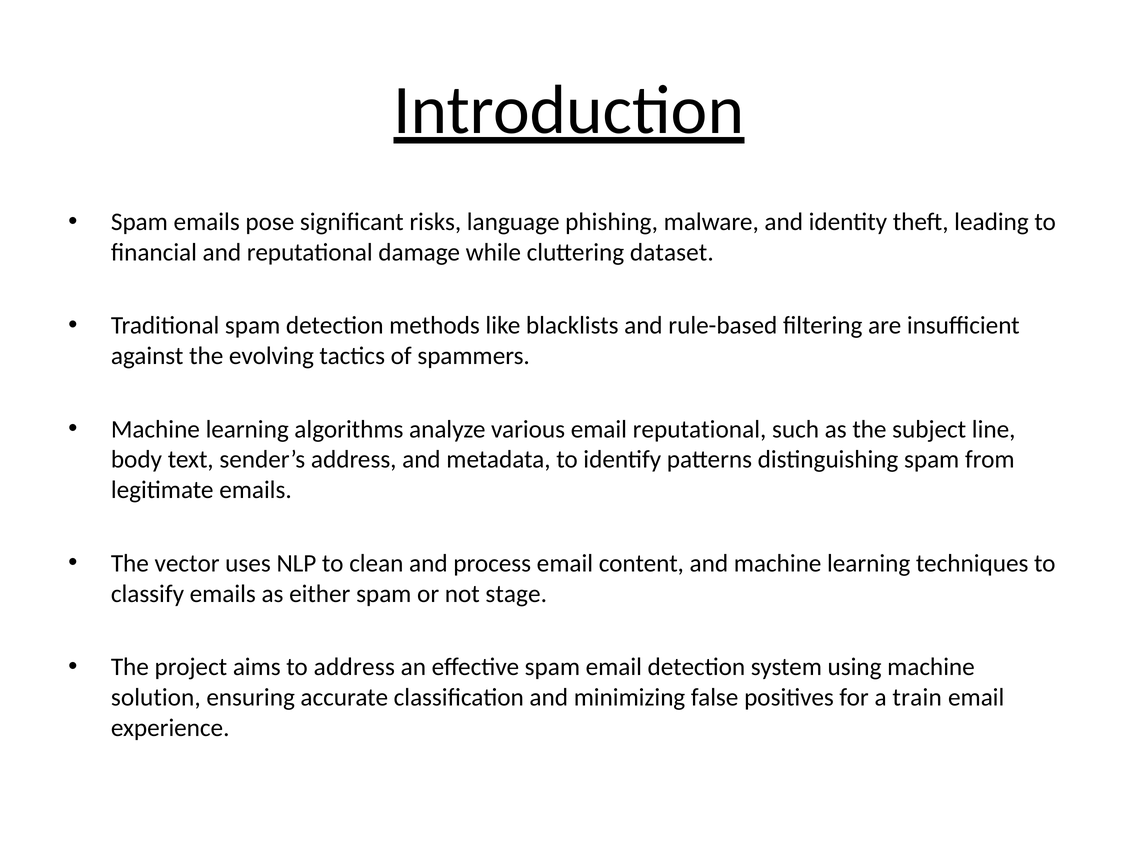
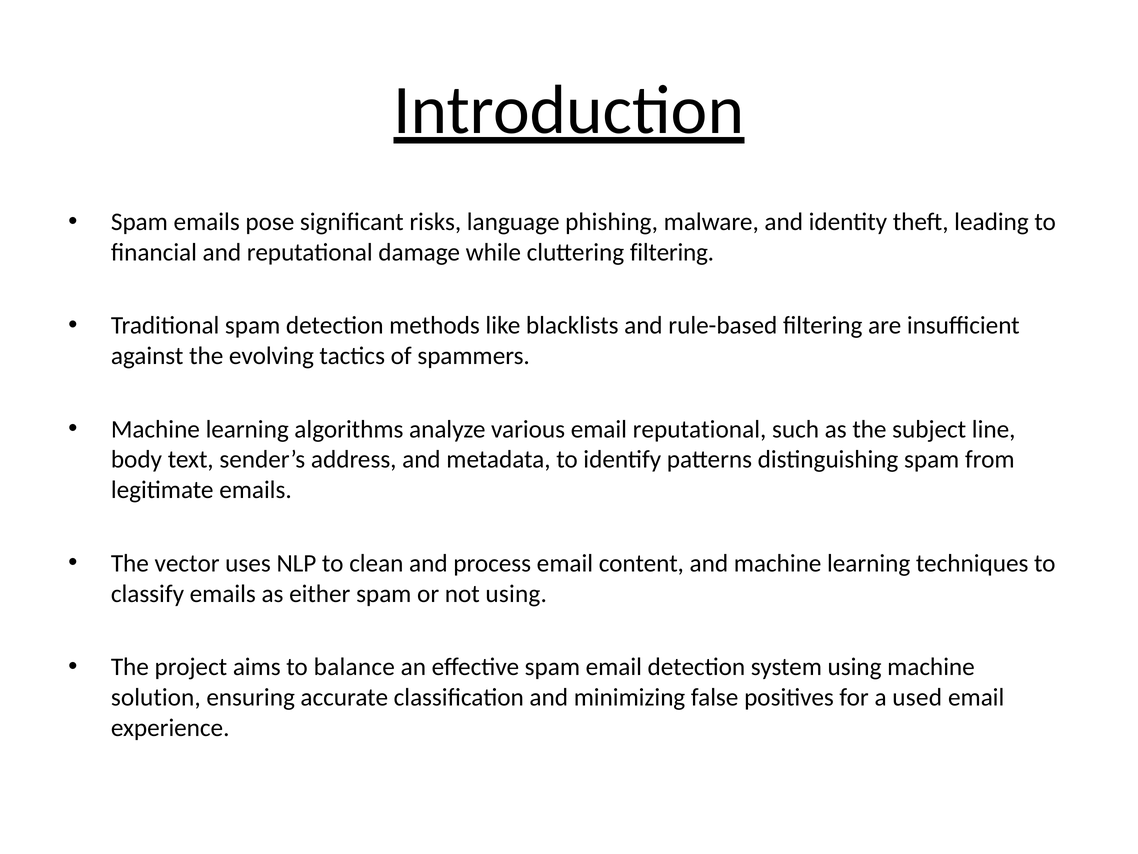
cluttering dataset: dataset -> filtering
not stage: stage -> using
to address: address -> balance
train: train -> used
